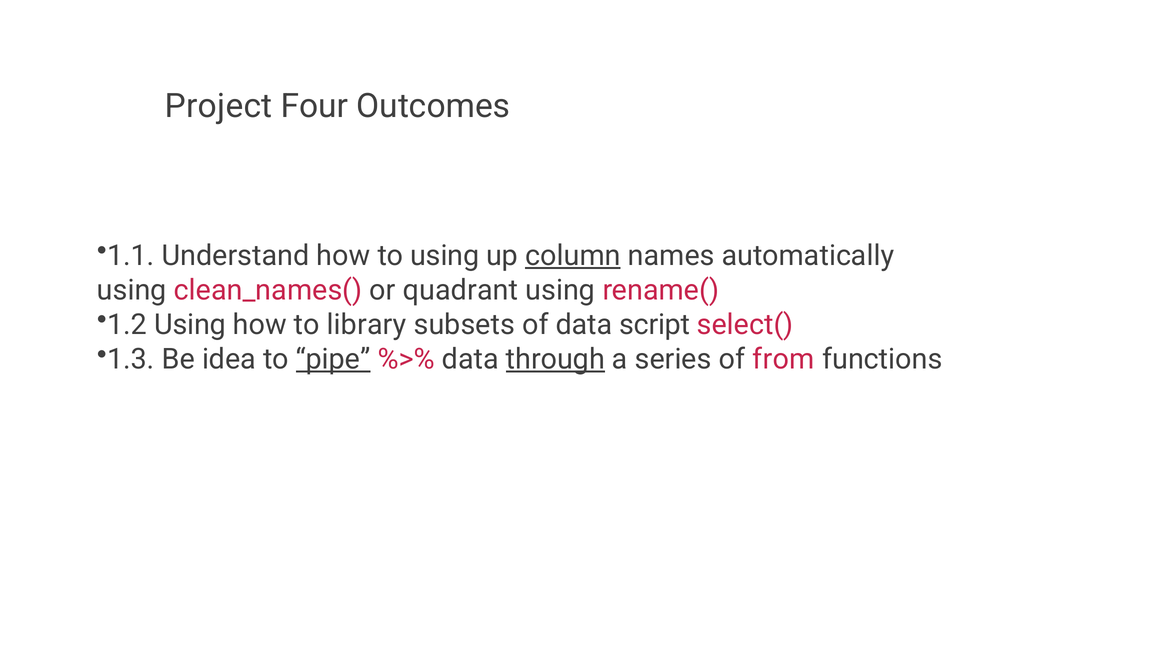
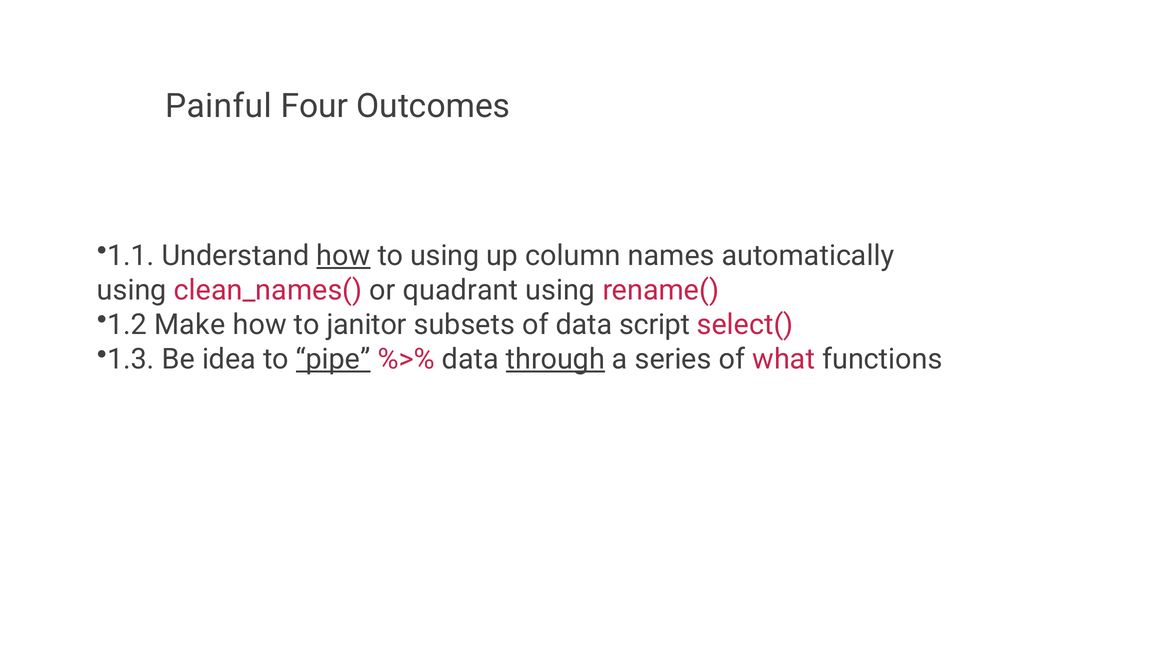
Project: Project -> Painful
how at (343, 255) underline: none -> present
column underline: present -> none
1.2 Using: Using -> Make
library: library -> janitor
from: from -> what
